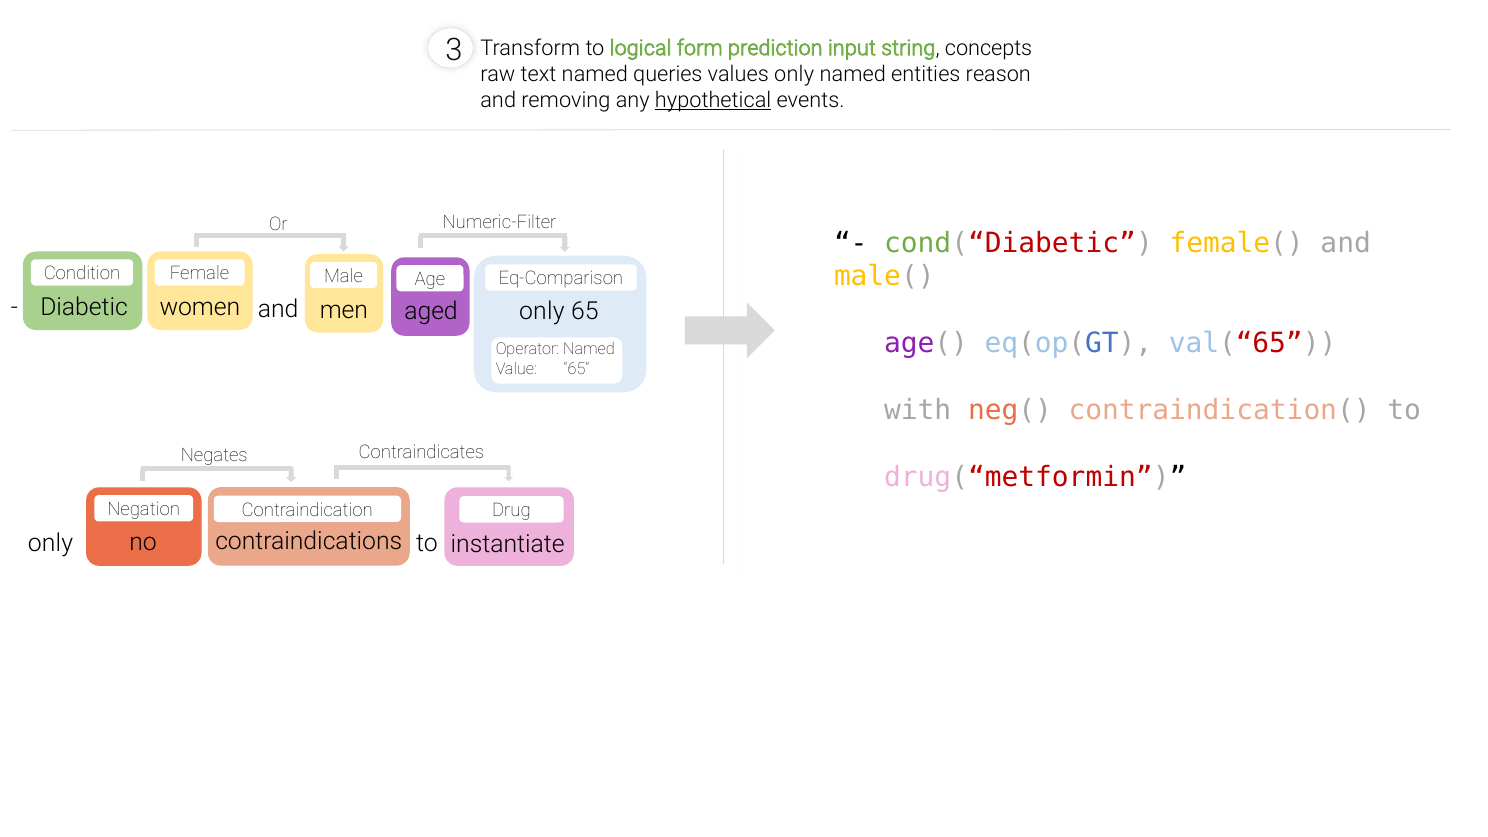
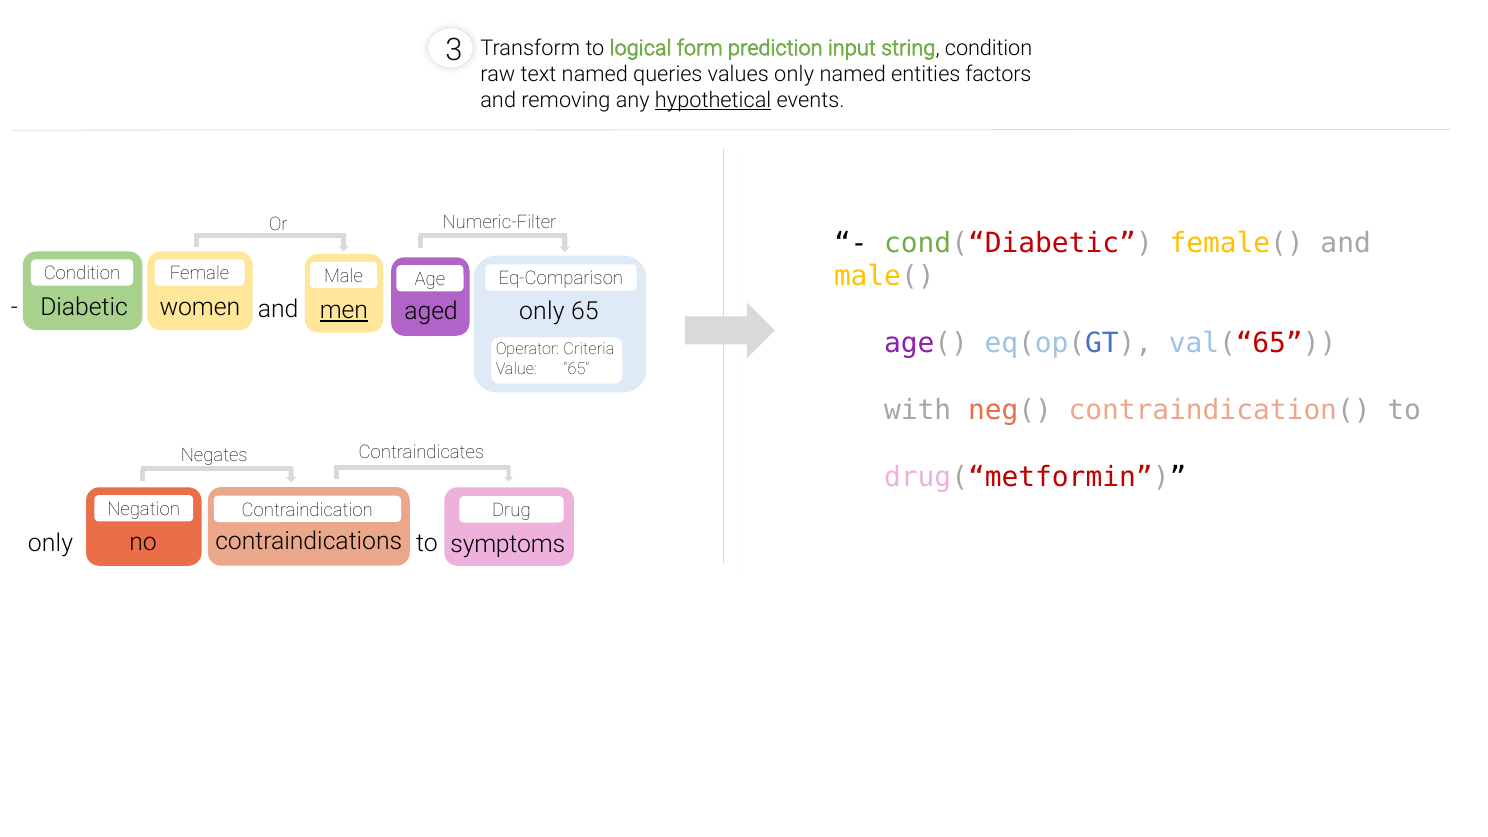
string concepts: concepts -> condition
reason: reason -> factors
men underline: none -> present
Operator Named: Named -> Criteria
instantiate: instantiate -> symptoms
